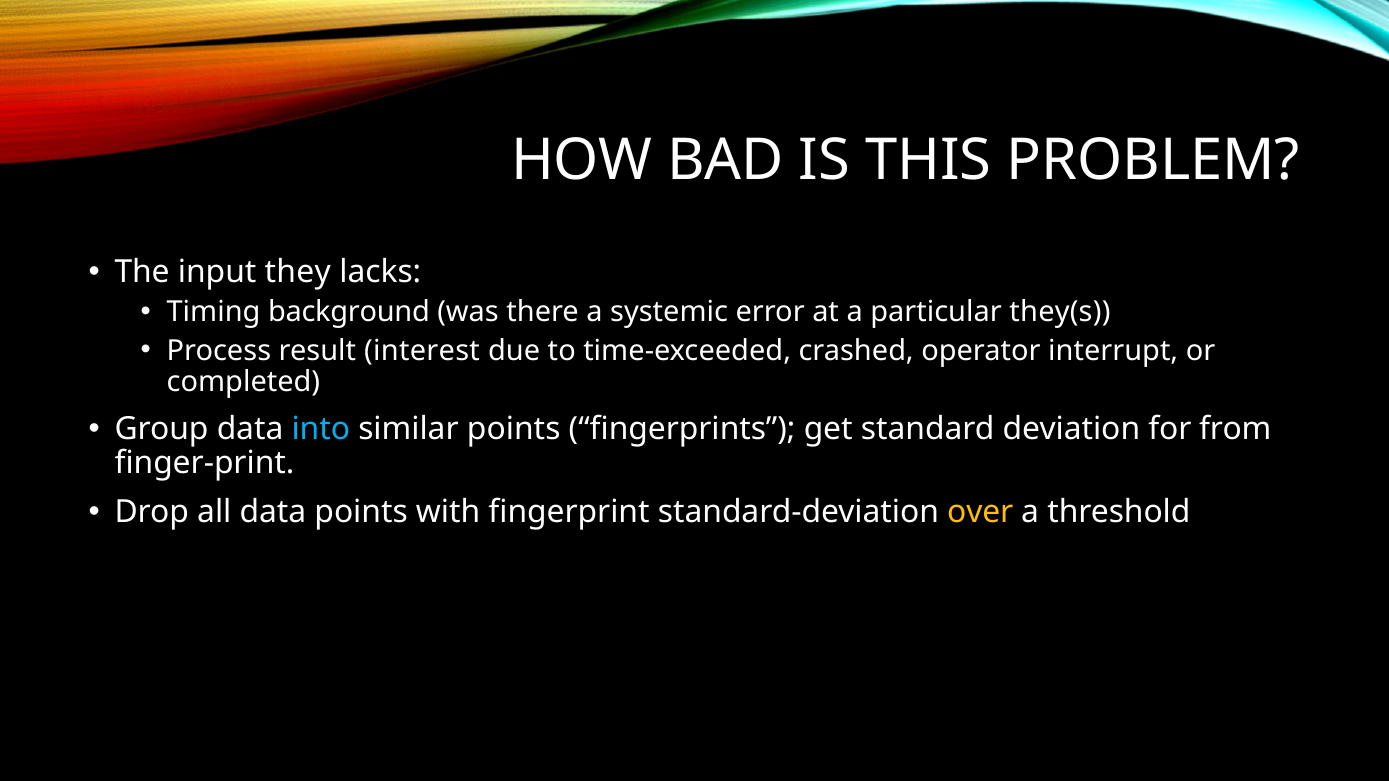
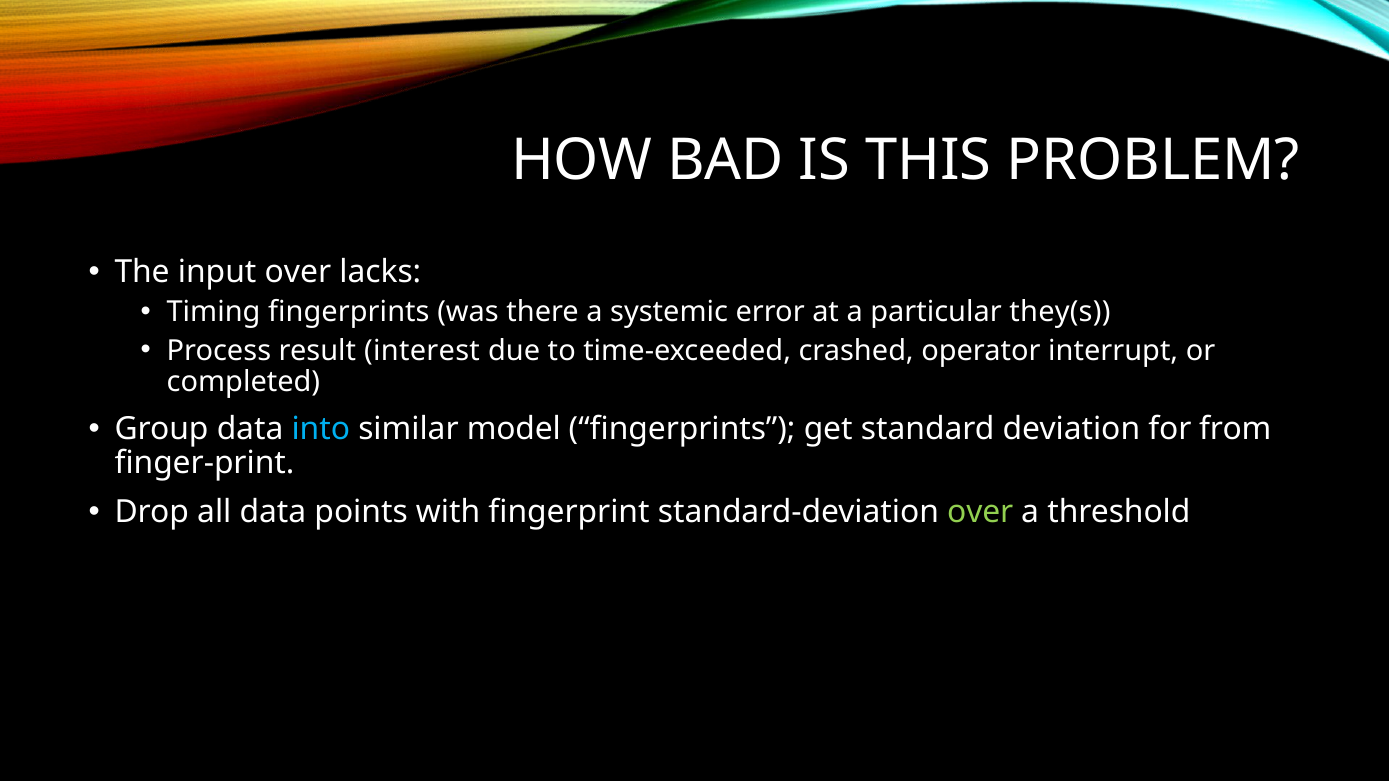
input they: they -> over
Timing background: background -> fingerprints
similar points: points -> model
over at (980, 512) colour: yellow -> light green
